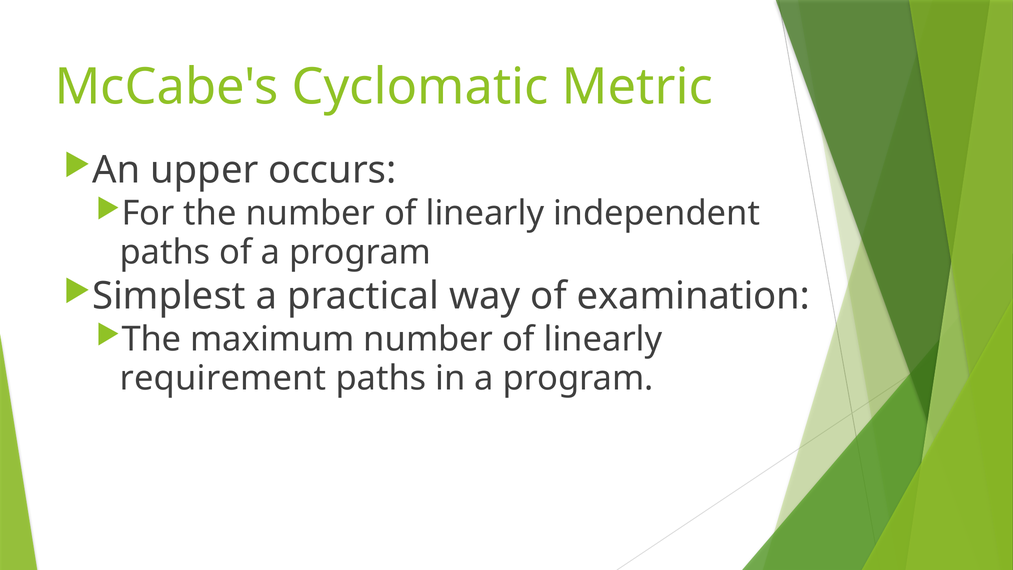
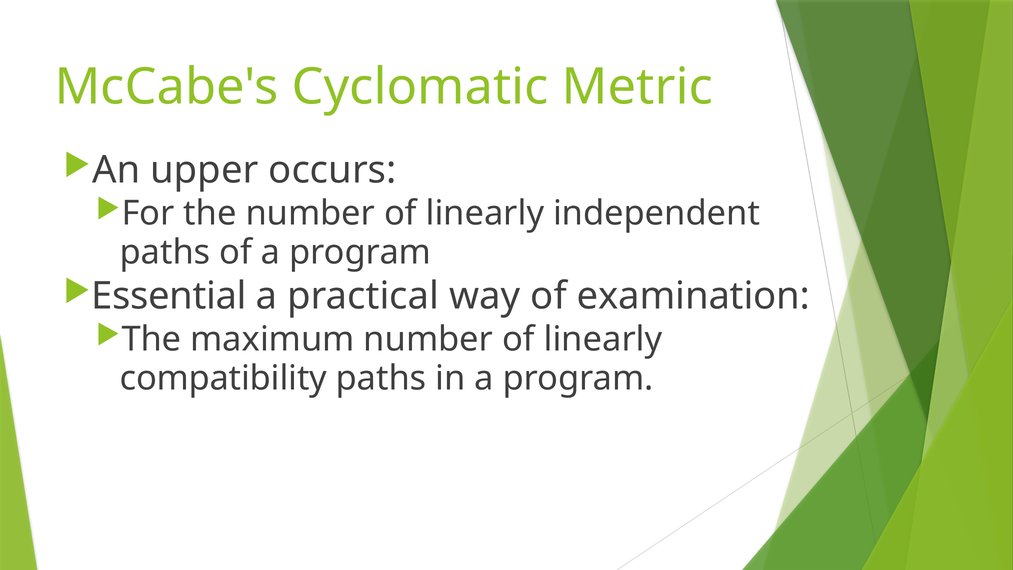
Simplest: Simplest -> Essential
requirement: requirement -> compatibility
